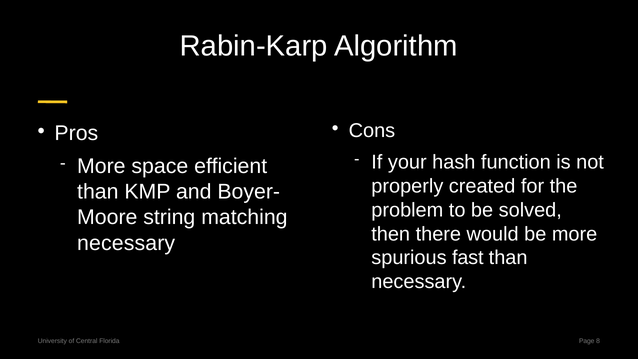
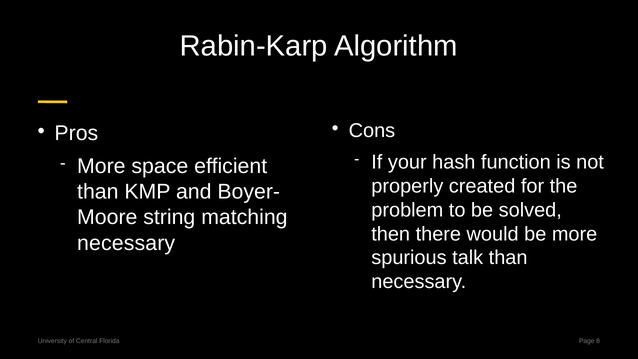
fast: fast -> talk
